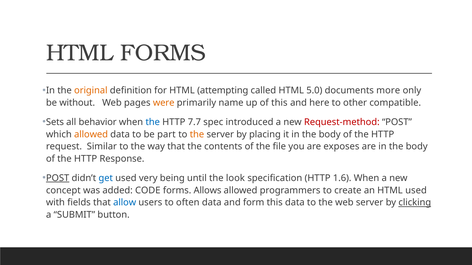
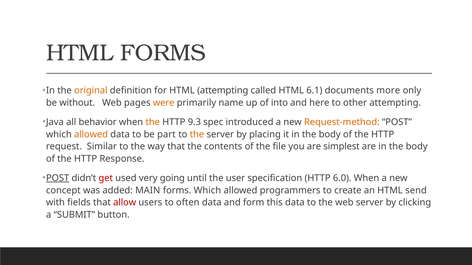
5.0: 5.0 -> 6.1
of this: this -> into
other compatible: compatible -> attempting
Sets: Sets -> Java
the at (153, 122) colour: blue -> orange
7.7: 7.7 -> 9.3
Request-method colour: red -> orange
exposes: exposes -> simplest
get colour: blue -> red
being: being -> going
look: look -> user
1.6: 1.6 -> 6.0
CODE: CODE -> MAIN
forms Allows: Allows -> Which
HTML used: used -> send
allow colour: blue -> red
clicking underline: present -> none
